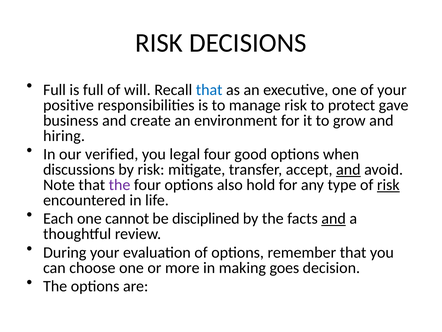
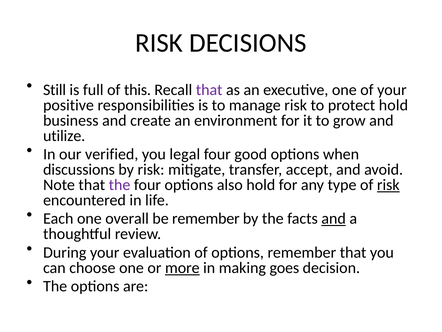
Full at (55, 90): Full -> Still
will: will -> this
that at (209, 90) colour: blue -> purple
protect gave: gave -> hold
hiring: hiring -> utilize
and at (348, 169) underline: present -> none
cannot: cannot -> overall
be disciplined: disciplined -> remember
more underline: none -> present
